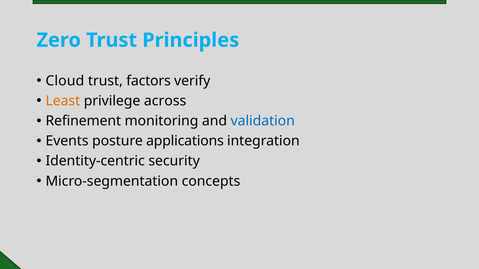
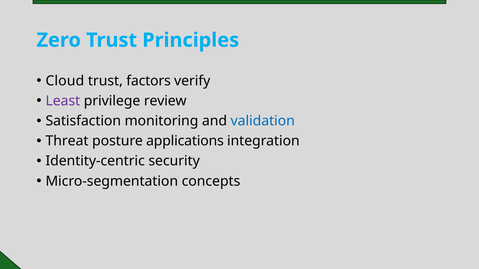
Least colour: orange -> purple
across: across -> review
Refinement: Refinement -> Satisfaction
Events: Events -> Threat
